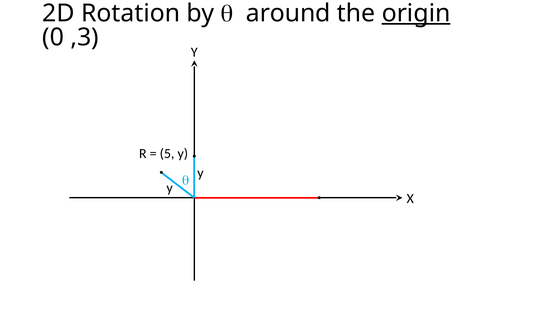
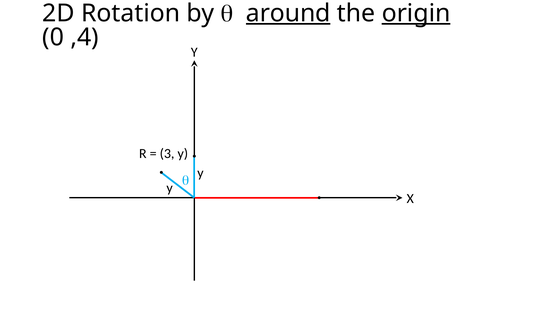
around underline: none -> present
,3: ,3 -> ,4
5: 5 -> 3
